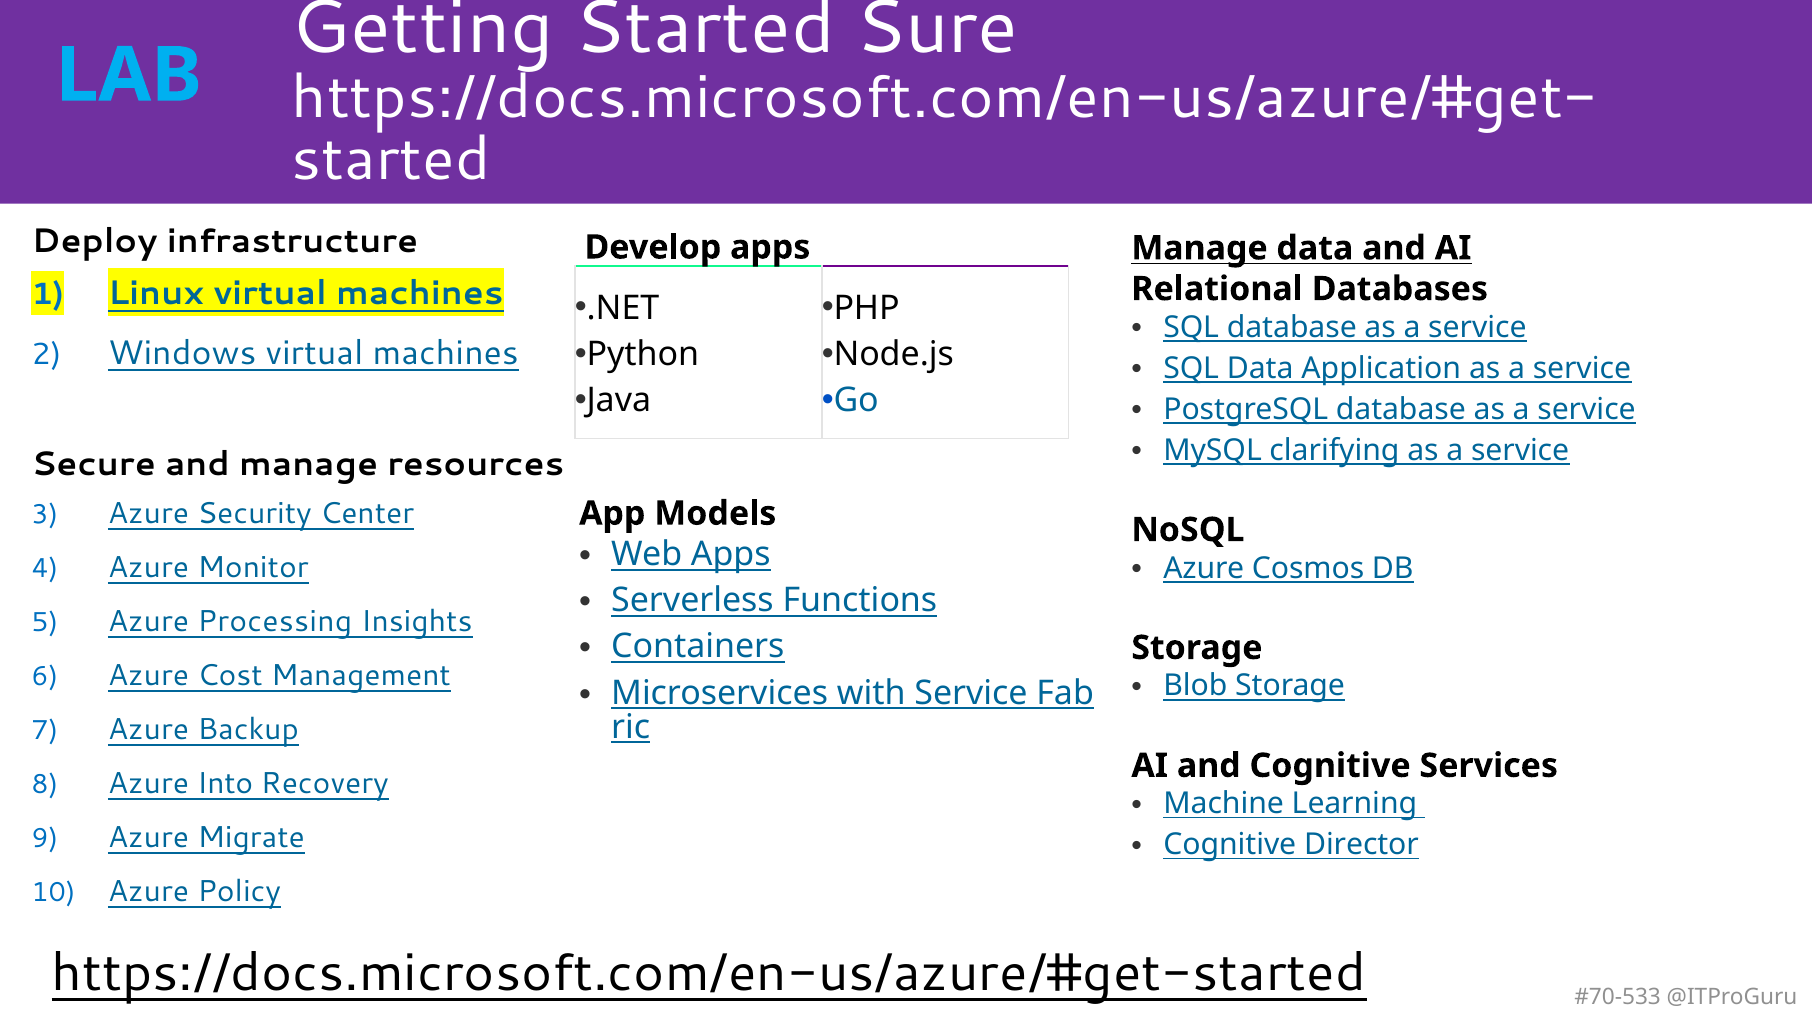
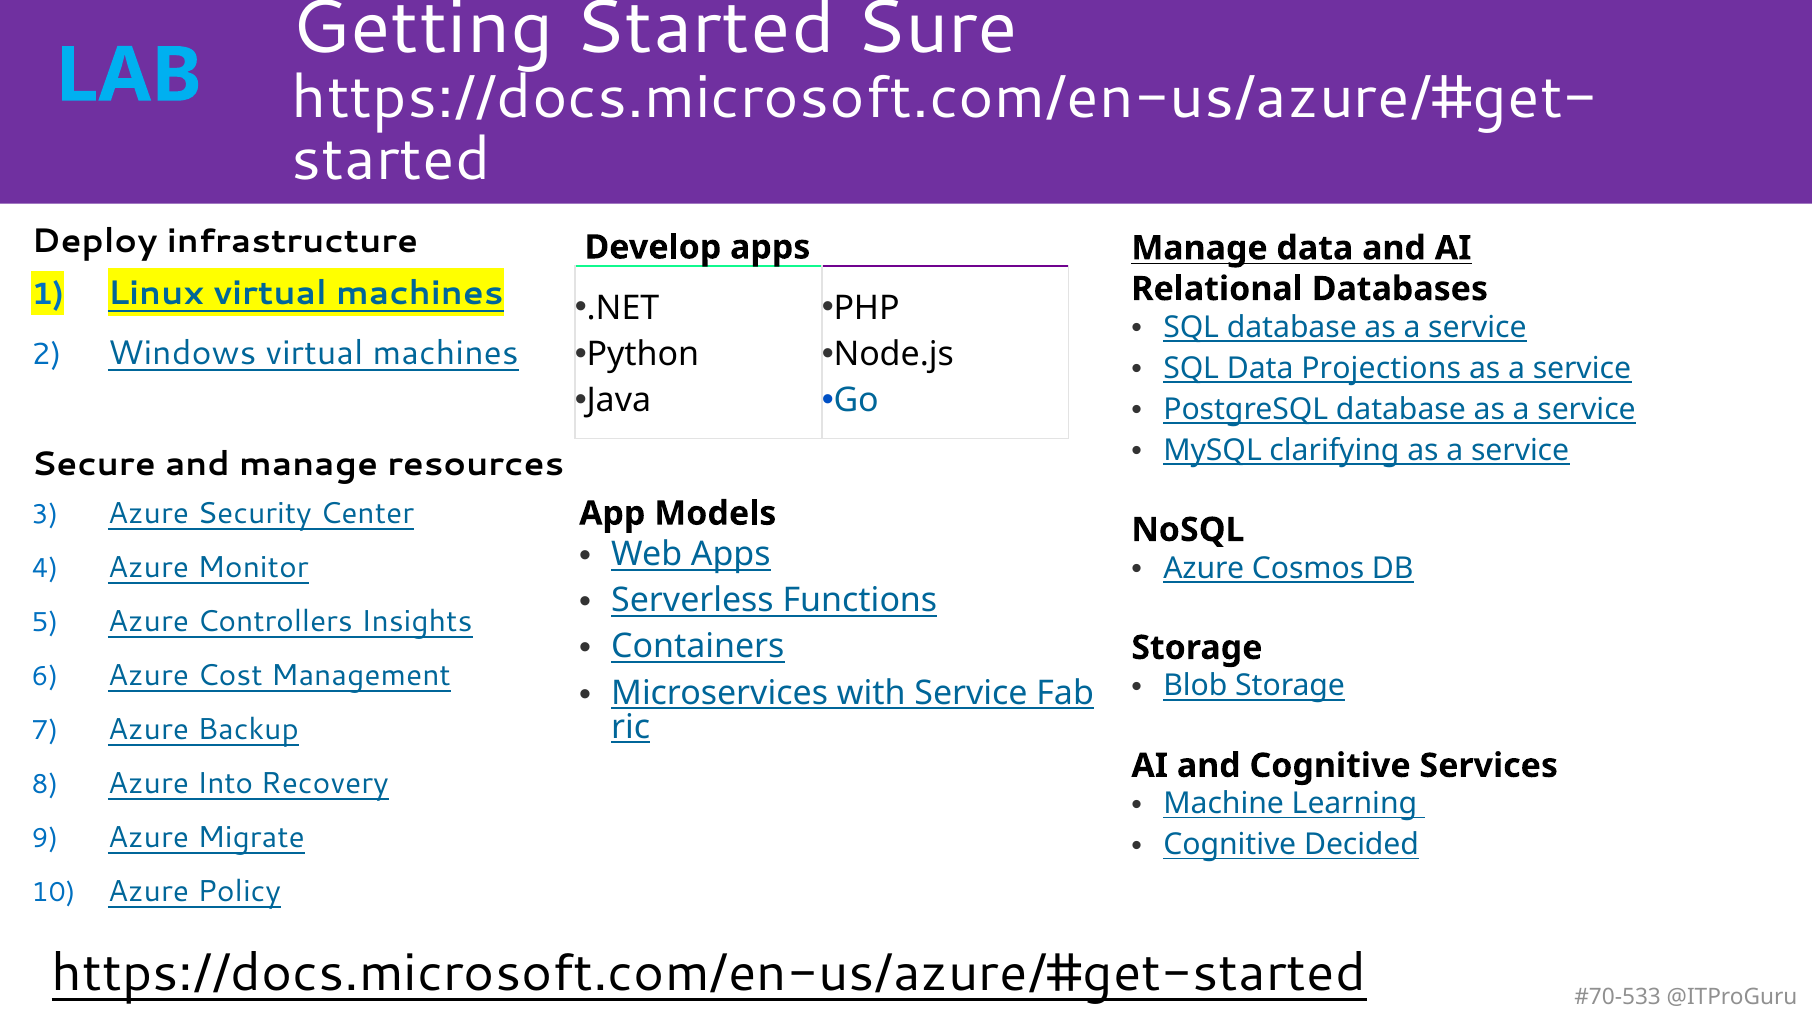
Application: Application -> Projections
Processing: Processing -> Controllers
Director: Director -> Decided
